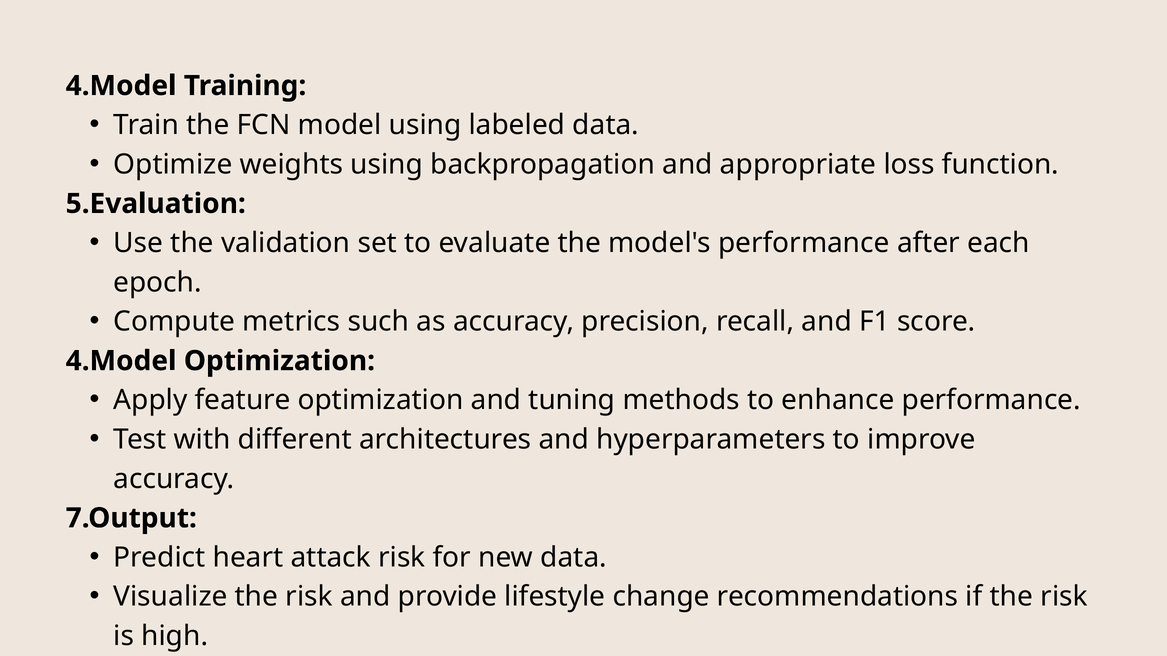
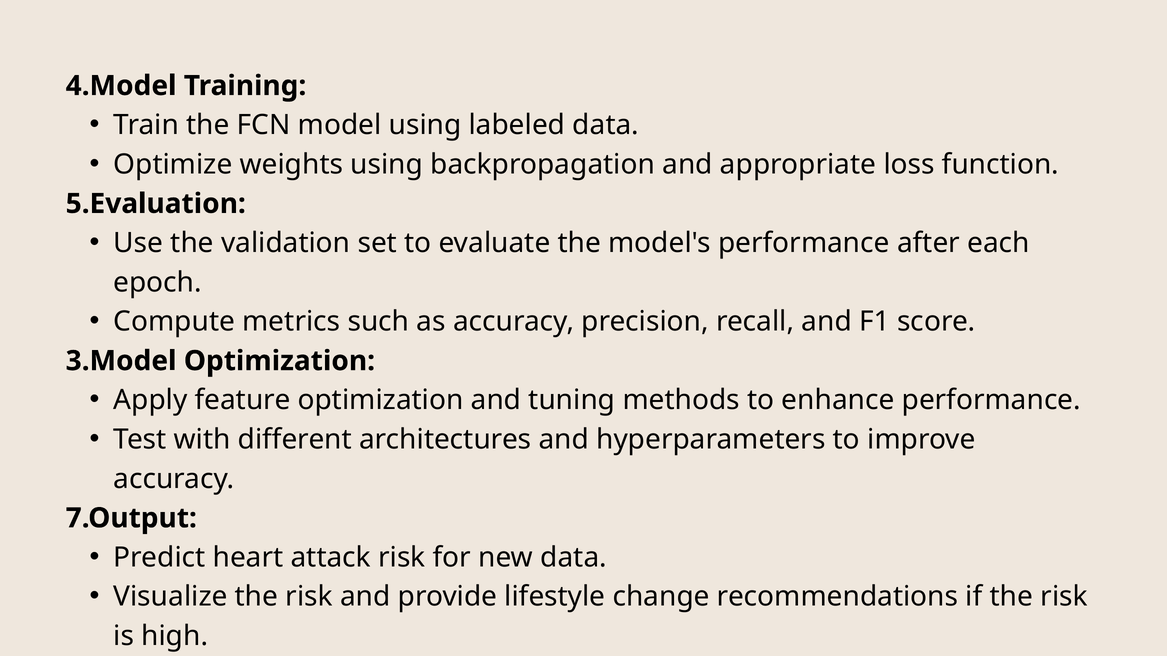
4.Model at (121, 361): 4.Model -> 3.Model
